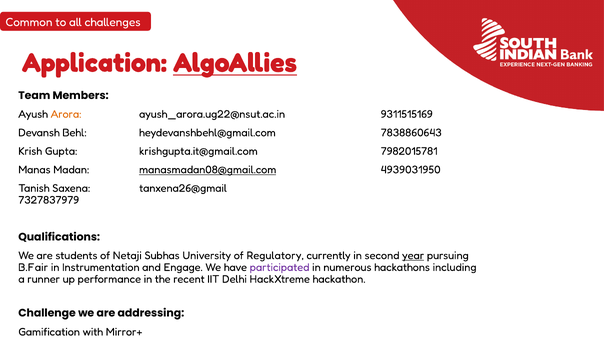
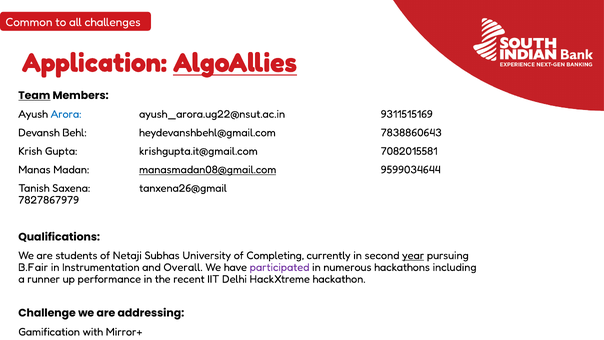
Team underline: none -> present
Arora colour: orange -> blue
7982015781: 7982015781 -> 7082015581
4939031950: 4939031950 -> 9599034644
7327837979: 7327837979 -> 7827867979
Regulatory: Regulatory -> Completing
Engage: Engage -> Overall
